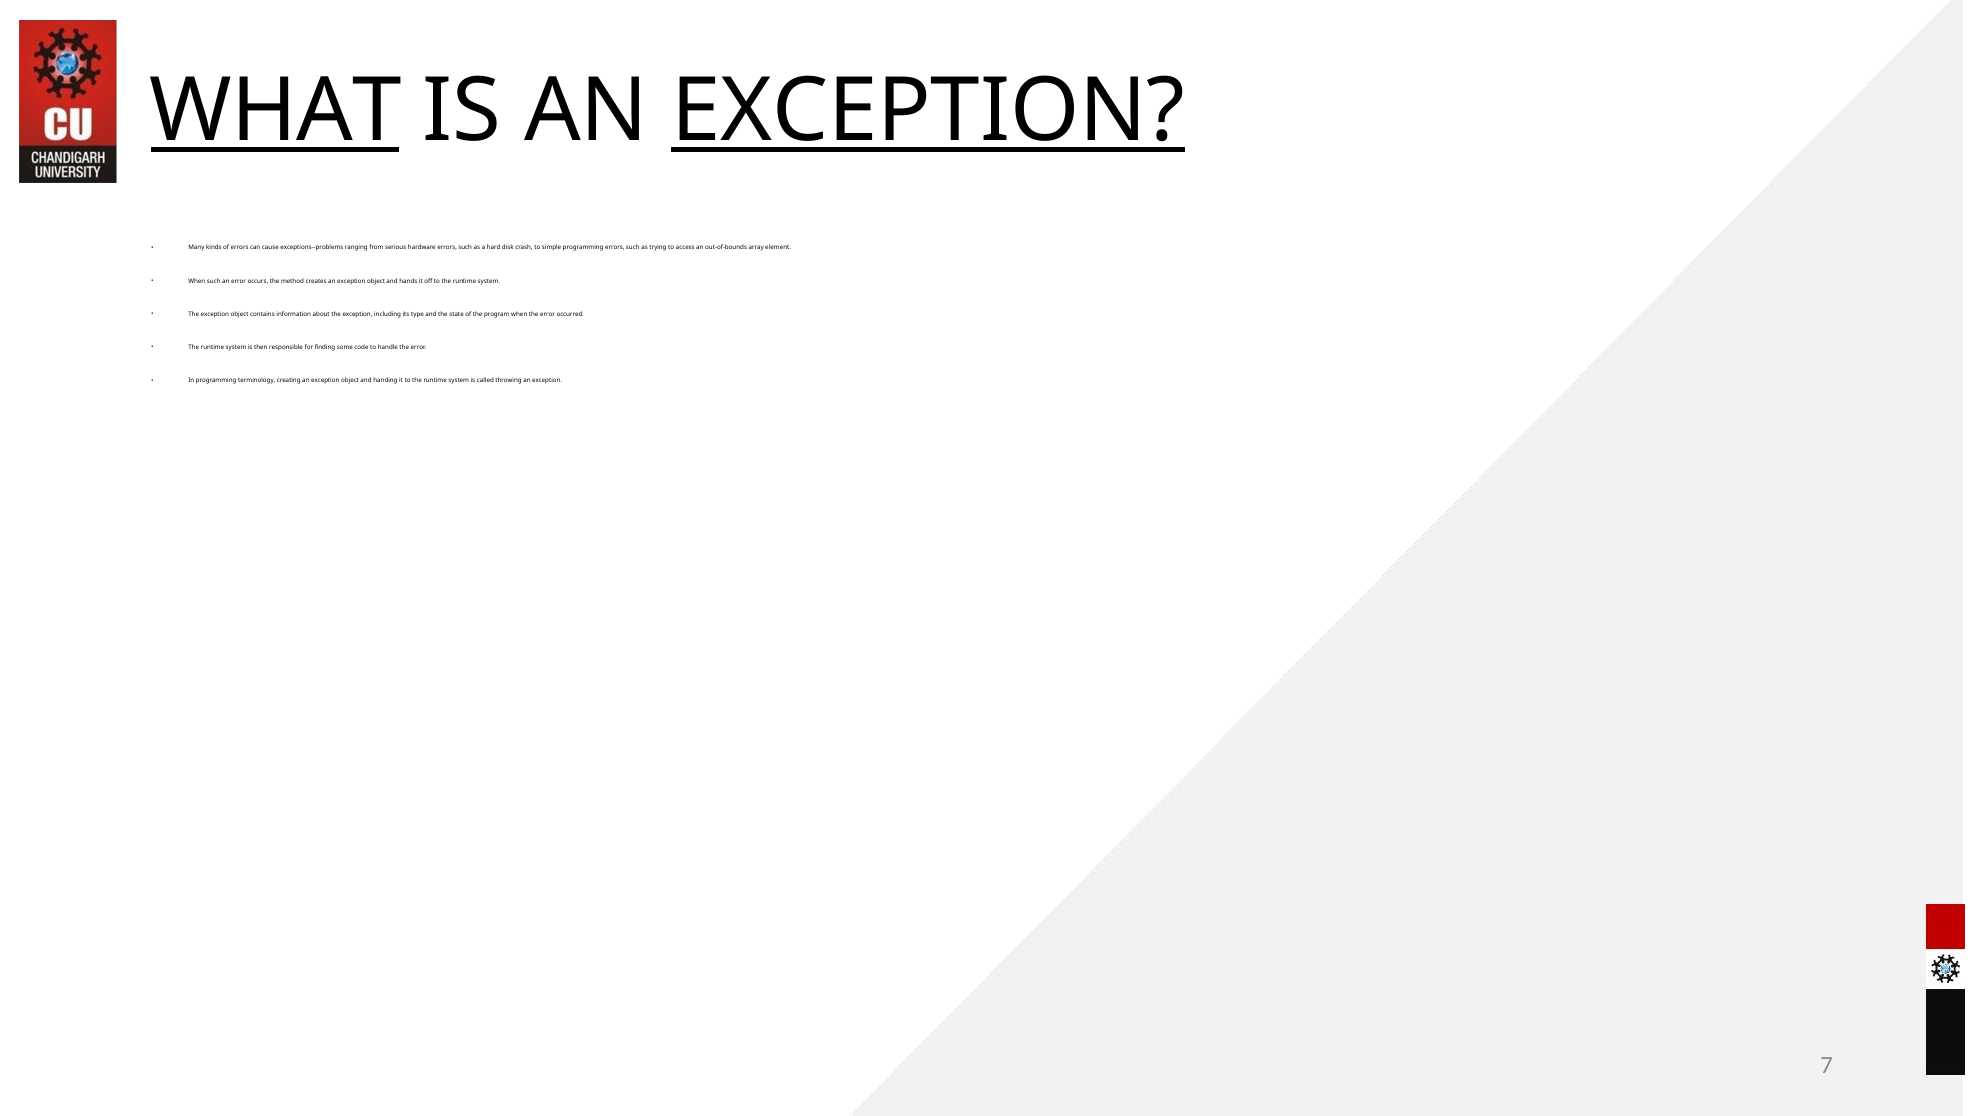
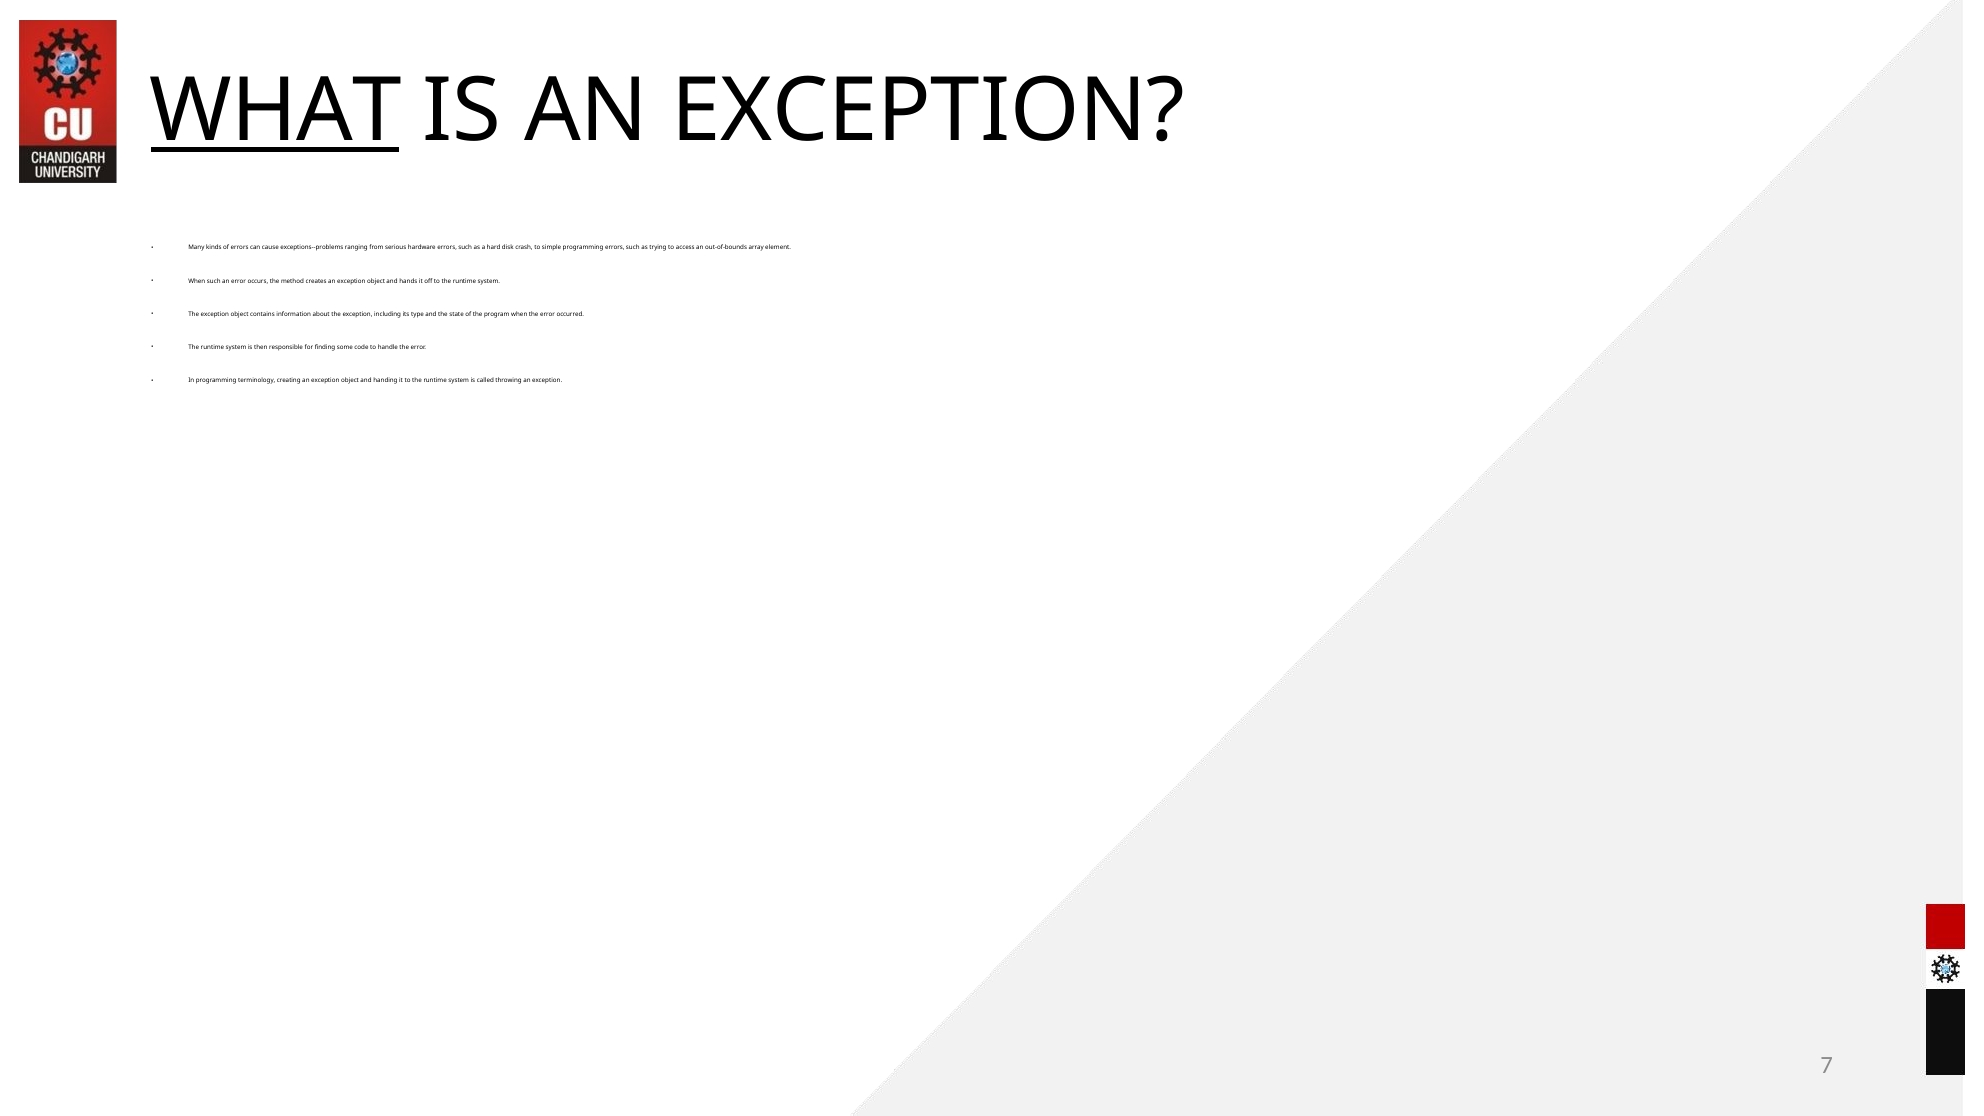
EXCEPTION at (928, 111) underline: present -> none
